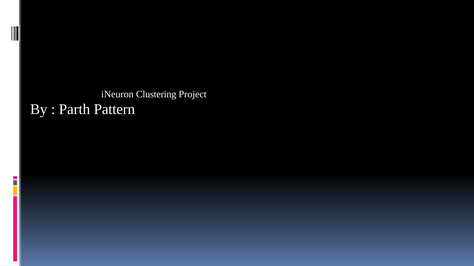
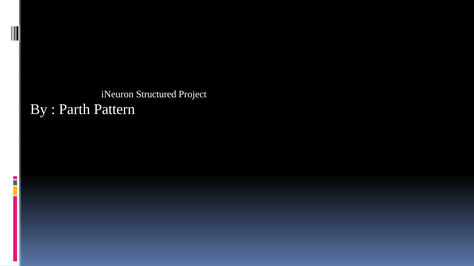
Clustering: Clustering -> Structured
